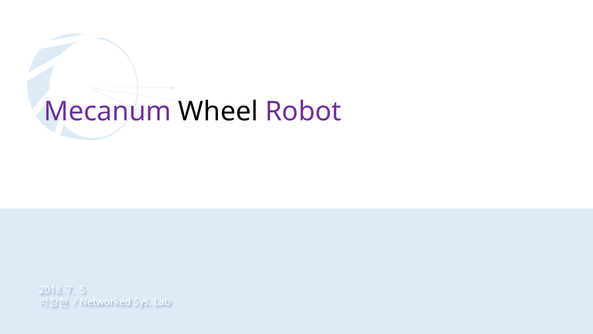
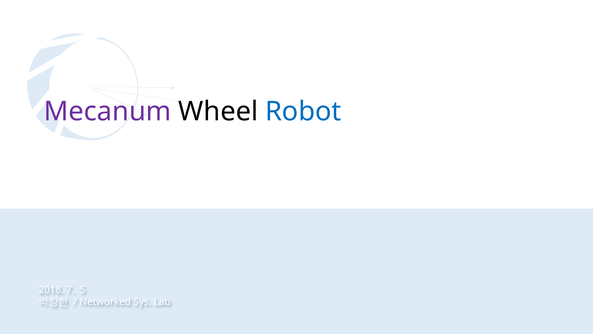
Robot colour: purple -> blue
